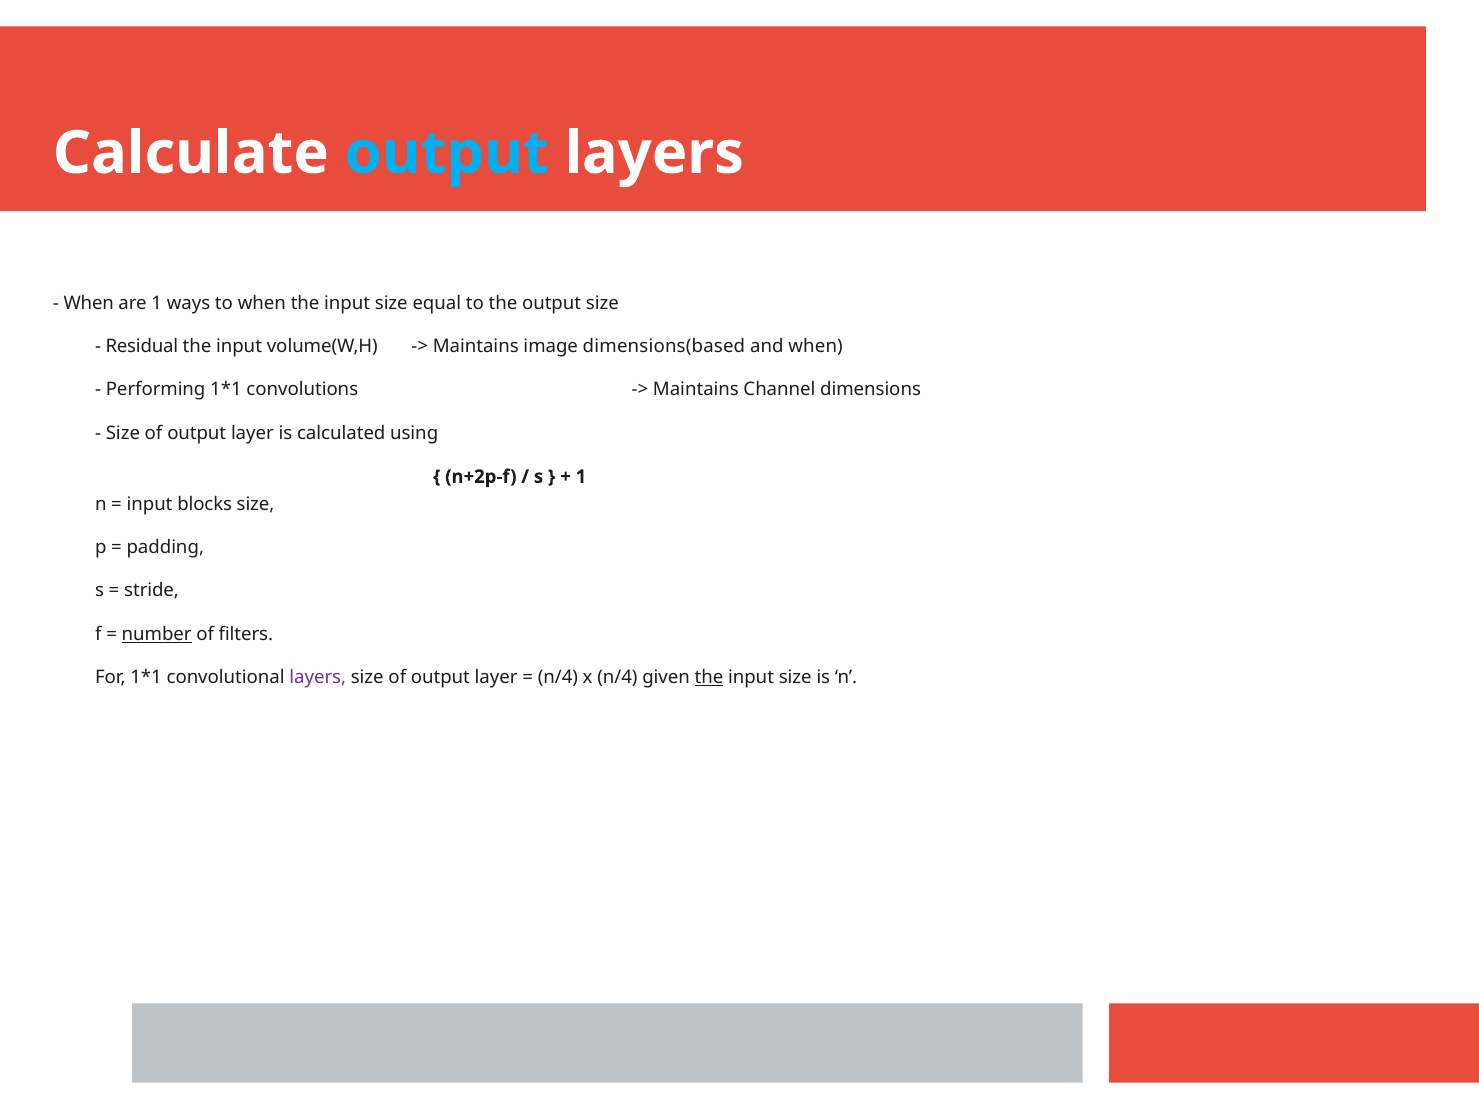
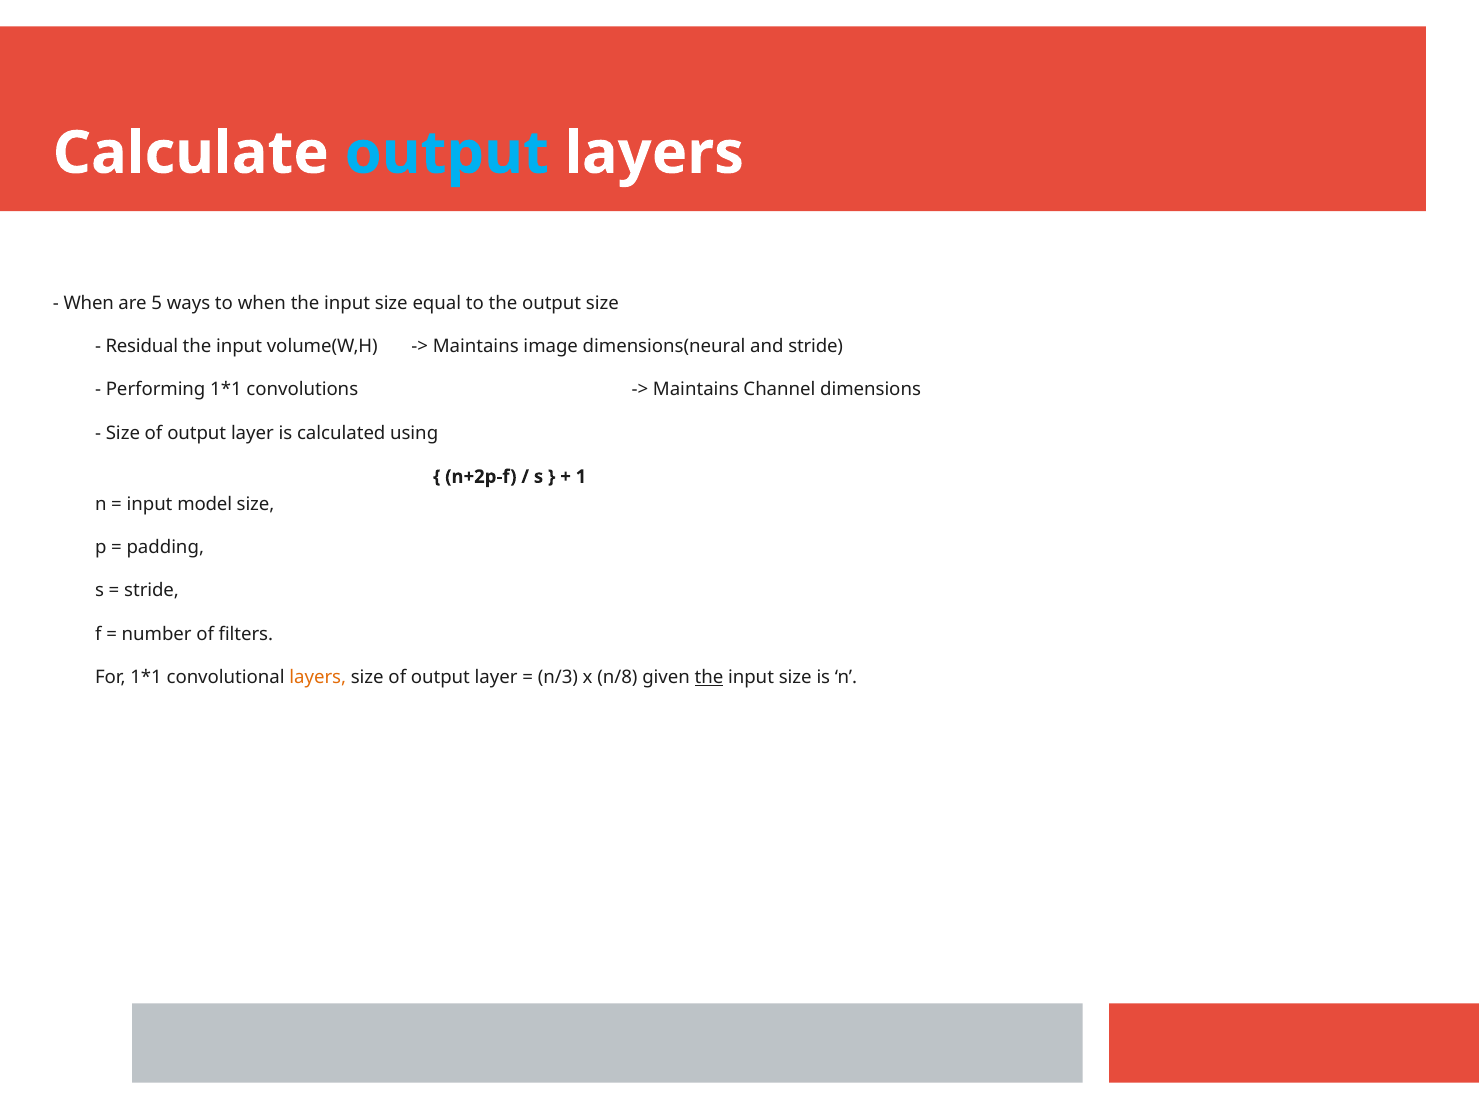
are 1: 1 -> 5
dimensions(based: dimensions(based -> dimensions(neural
and when: when -> stride
blocks: blocks -> model
number underline: present -> none
layers at (318, 678) colour: purple -> orange
n/4 at (558, 678): n/4 -> n/3
x n/4: n/4 -> n/8
